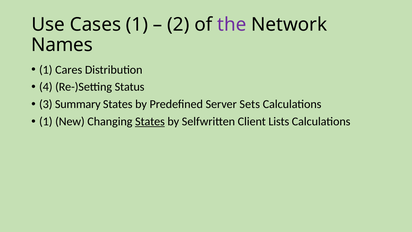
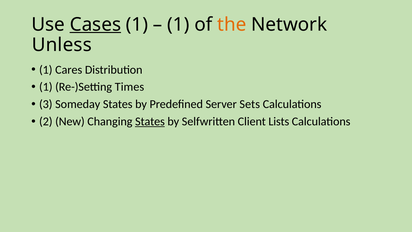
Cases underline: none -> present
2 at (178, 24): 2 -> 1
the colour: purple -> orange
Names: Names -> Unless
4 at (46, 87): 4 -> 1
Status: Status -> Times
Summary: Summary -> Someday
1 at (46, 121): 1 -> 2
